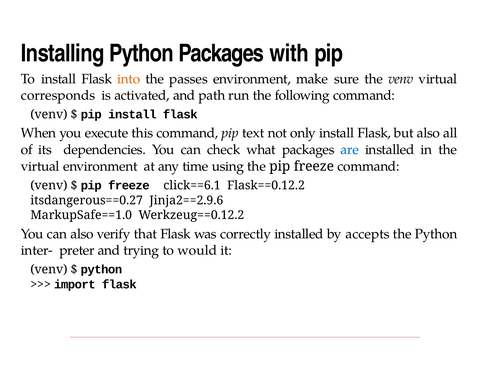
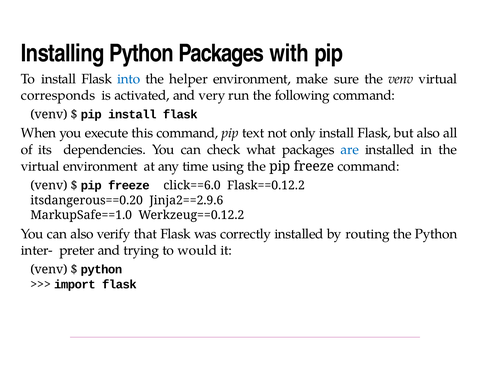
into colour: orange -> blue
passes: passes -> helper
path: path -> very
click==6.1: click==6.1 -> click==6.0
itsdangerous==0.27: itsdangerous==0.27 -> itsdangerous==0.20
accepts: accepts -> routing
